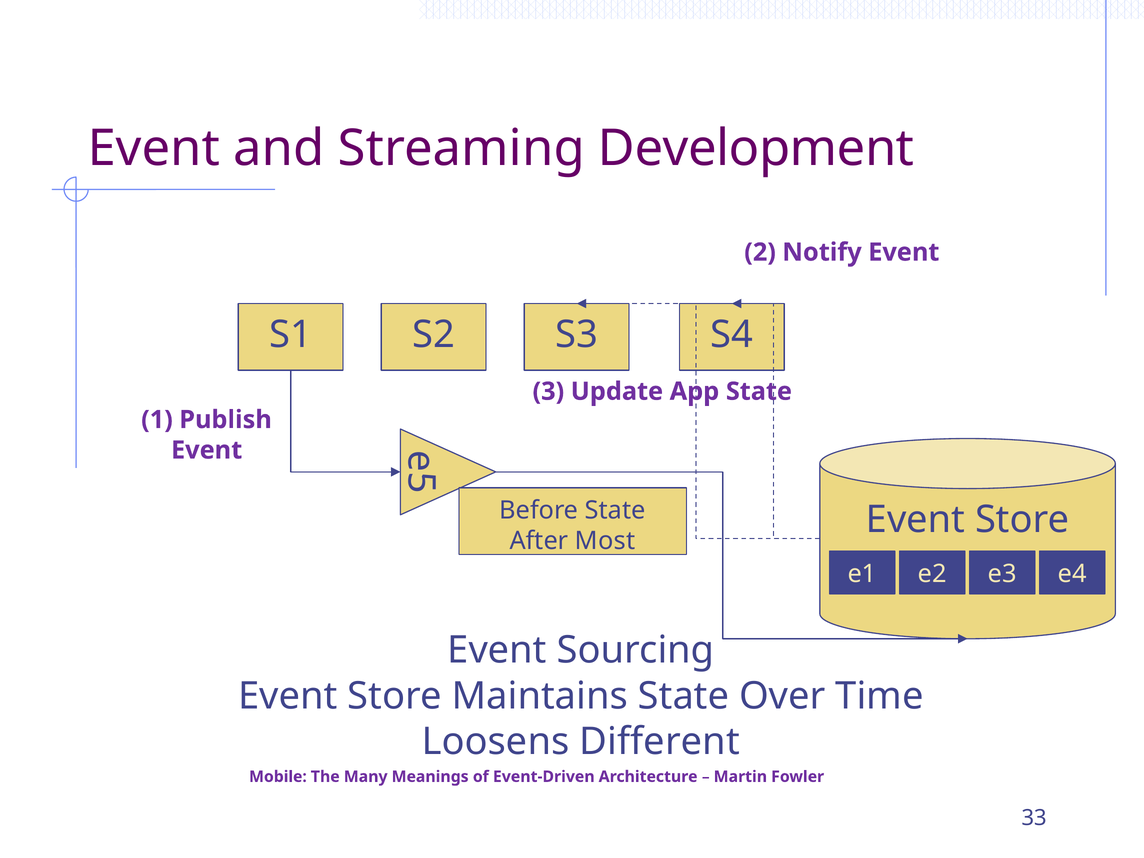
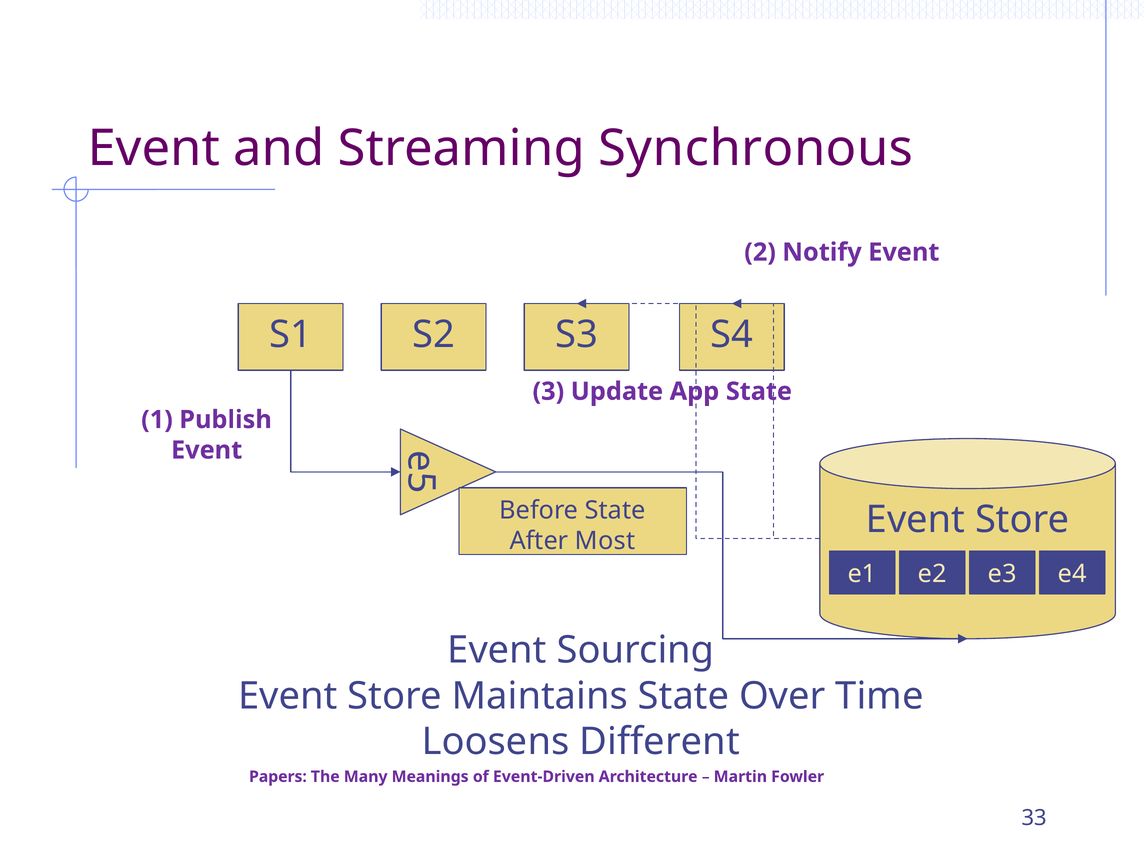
Development: Development -> Synchronous
Mobile: Mobile -> Papers
